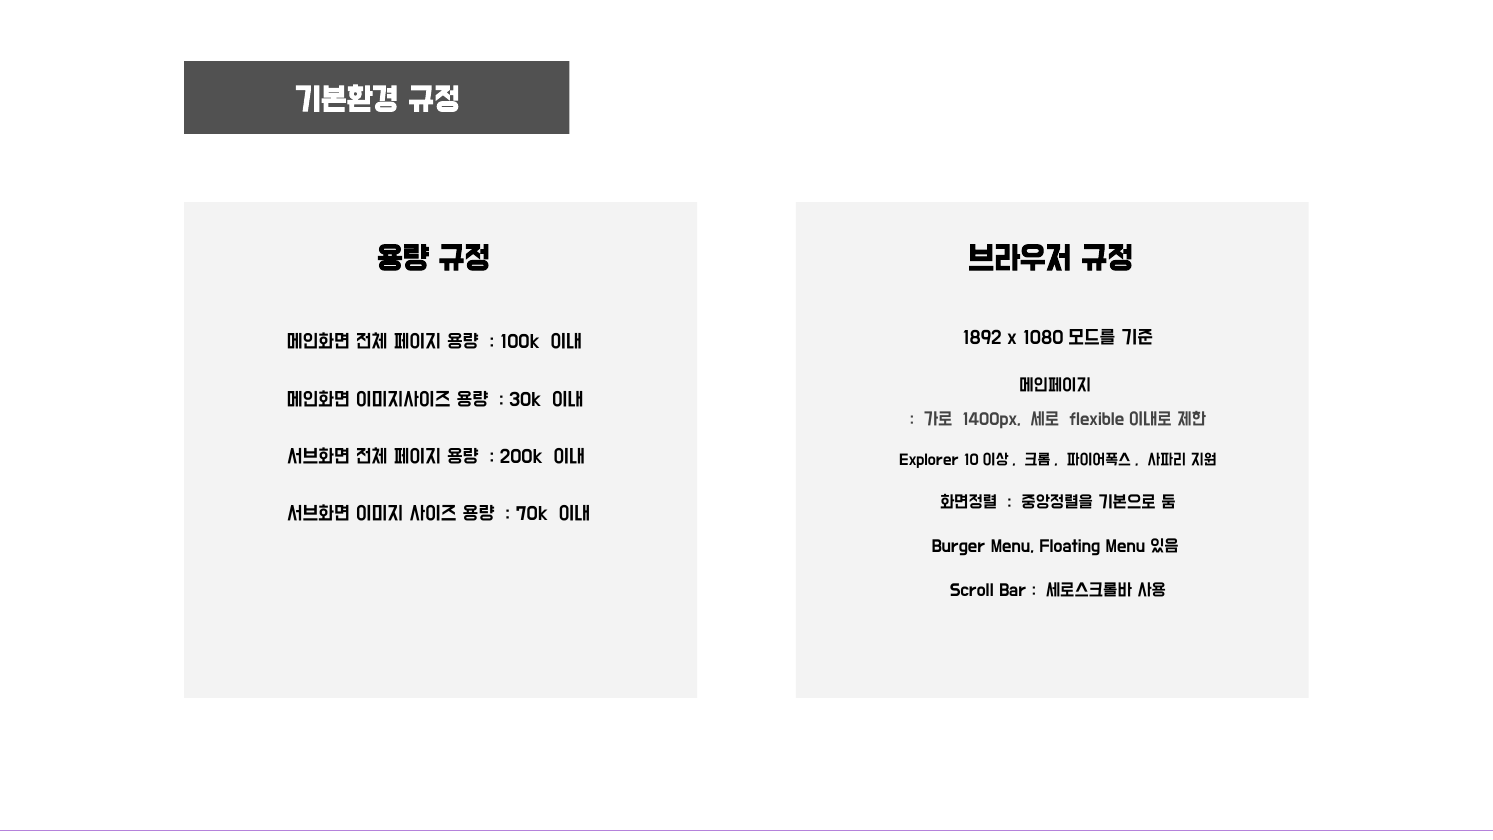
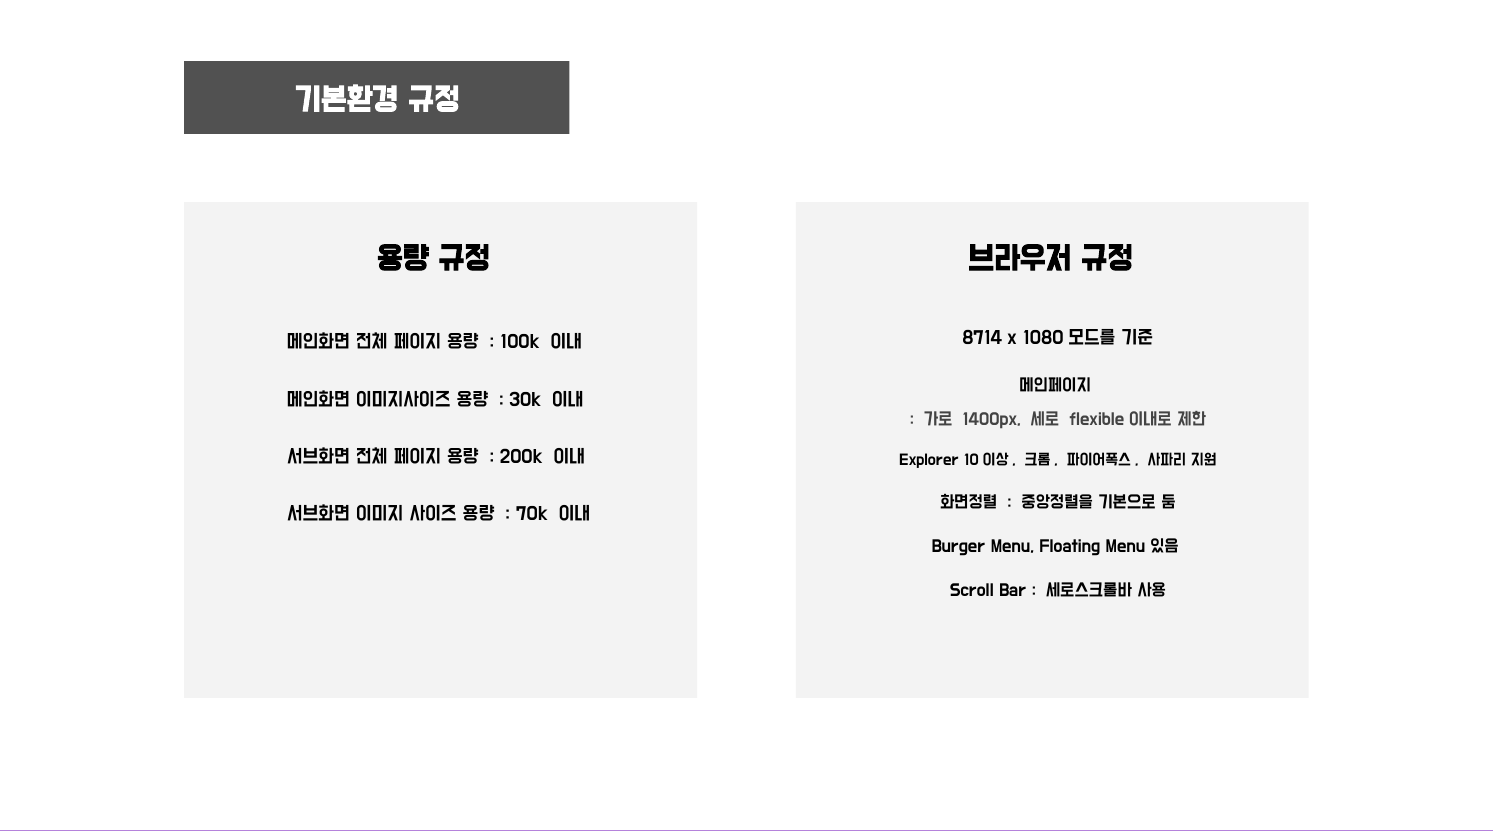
1892: 1892 -> 8714
